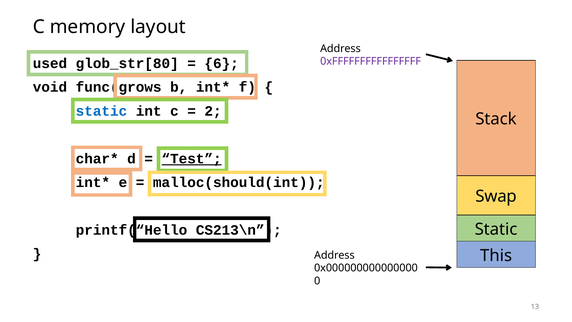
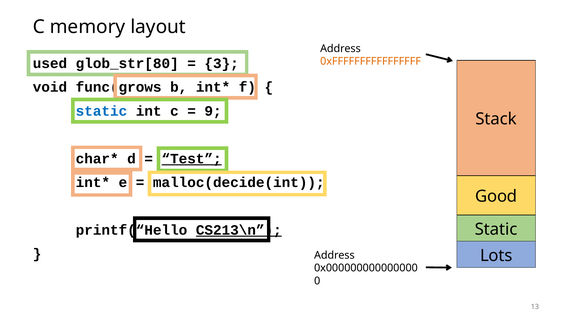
6: 6 -> 3
0xFFFFFFFFFFFFFFFF colour: purple -> orange
2: 2 -> 9
malloc(should(int: malloc(should(int -> malloc(decide(int
Swap: Swap -> Good
CS213\n underline: none -> present
This: This -> Lots
